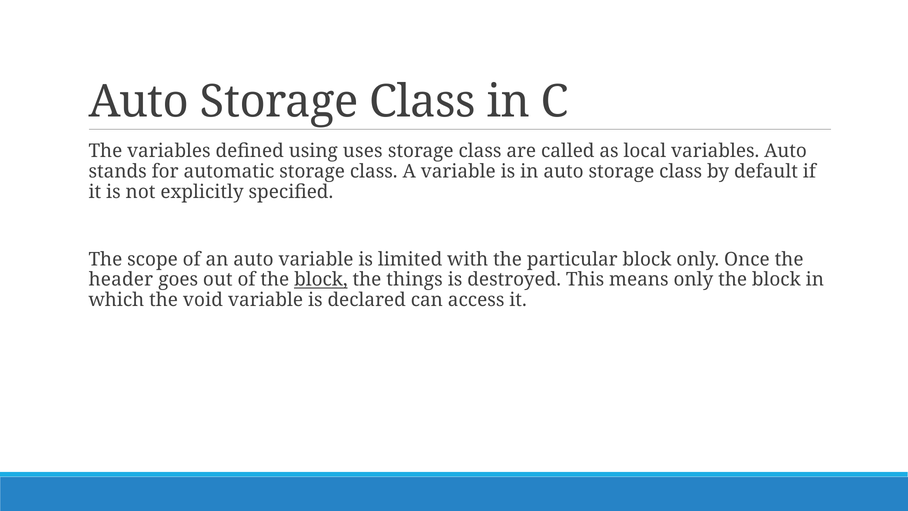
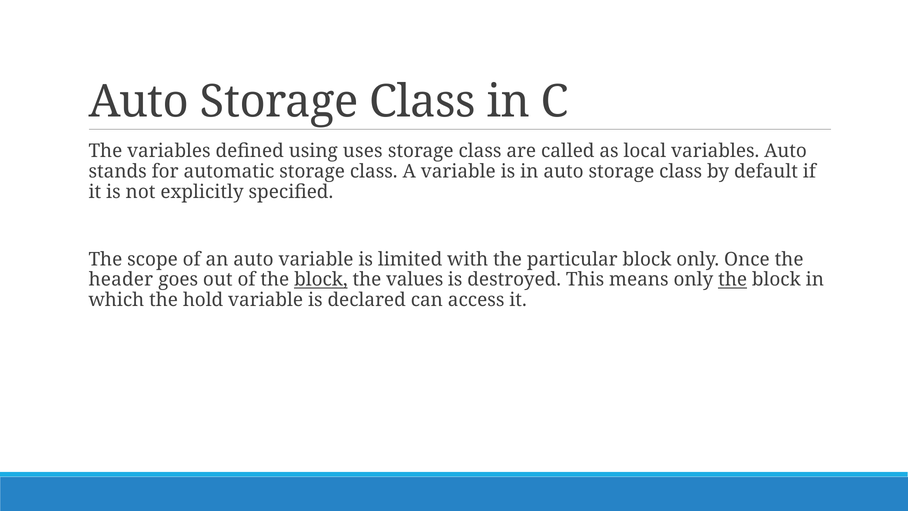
things: things -> values
the at (733, 280) underline: none -> present
void: void -> hold
